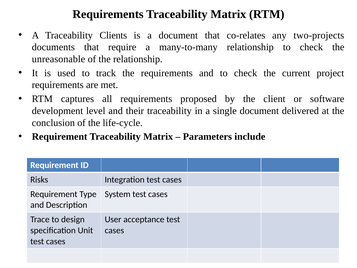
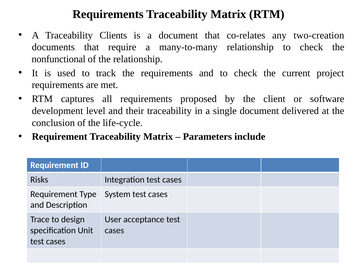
two-projects: two-projects -> two-creation
unreasonable: unreasonable -> nonfunctional
